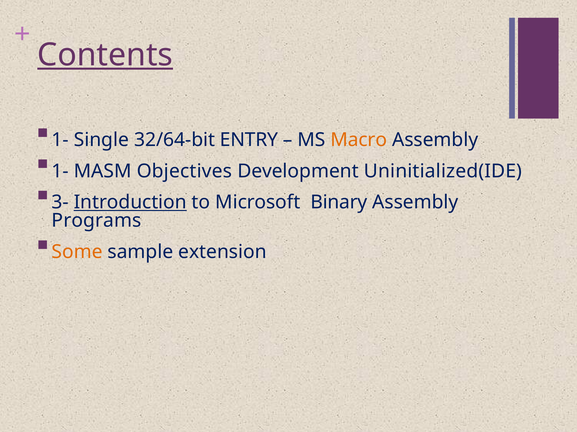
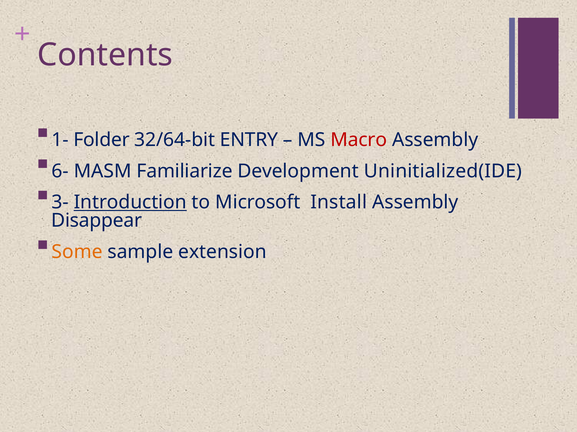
Contents underline: present -> none
Single: Single -> Folder
Macro colour: orange -> red
1- at (60, 171): 1- -> 6-
Objectives: Objectives -> Familiarize
Binary: Binary -> Install
Programs: Programs -> Disappear
